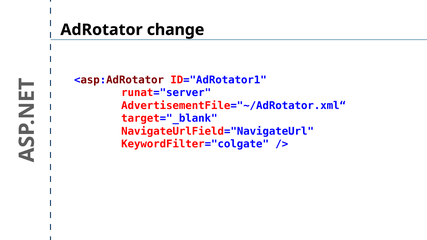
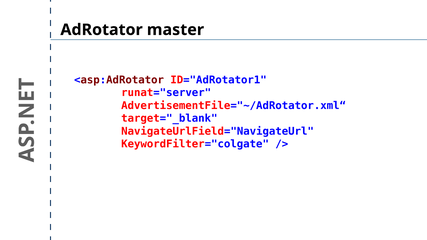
change: change -> master
